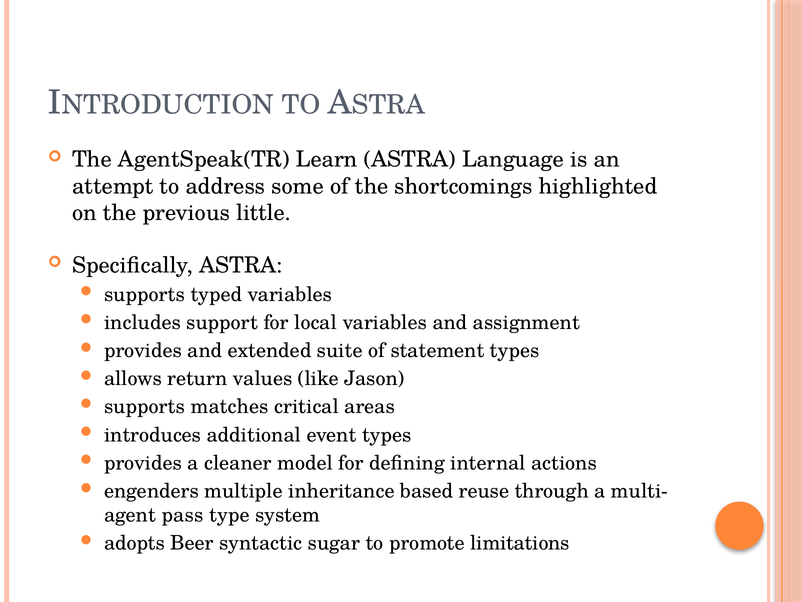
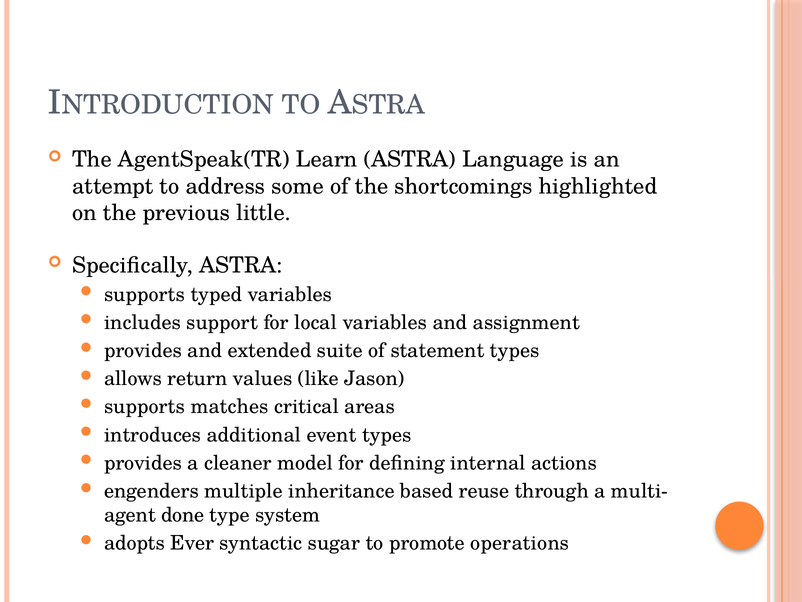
pass: pass -> done
Beer: Beer -> Ever
limitations: limitations -> operations
